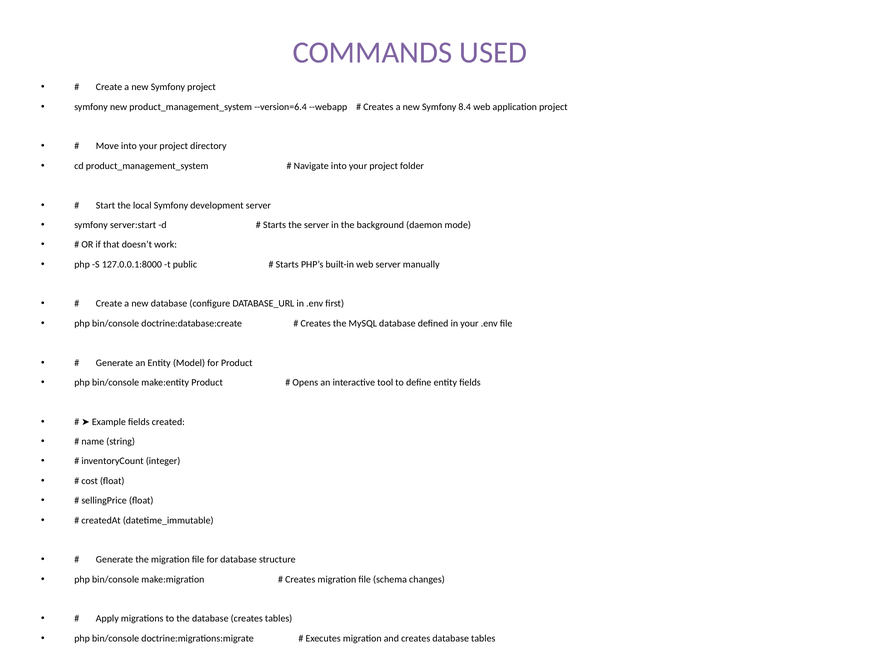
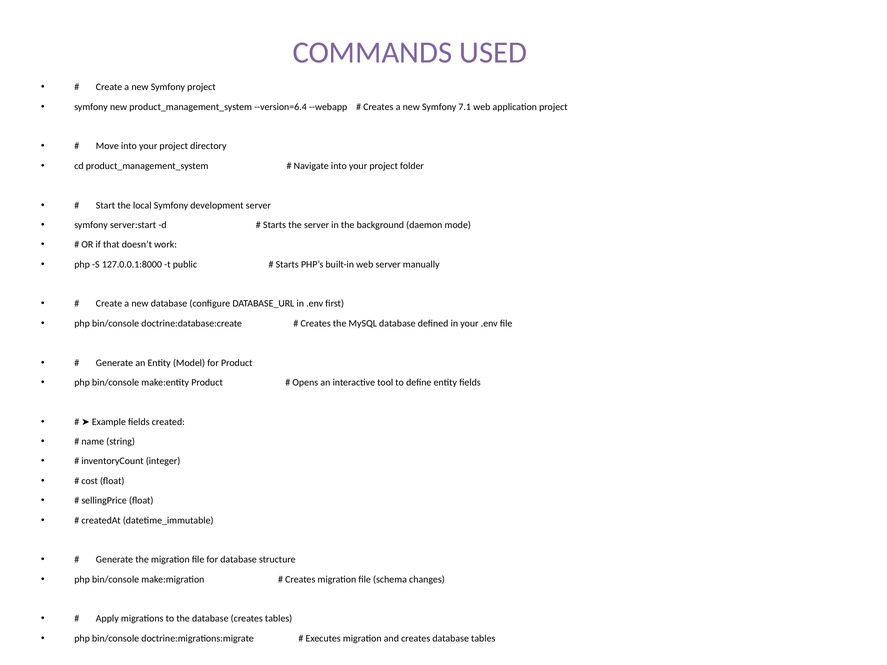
8.4: 8.4 -> 7.1
